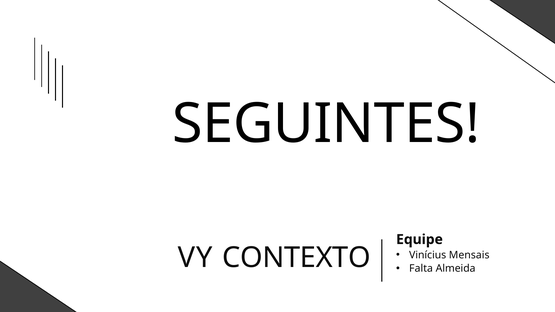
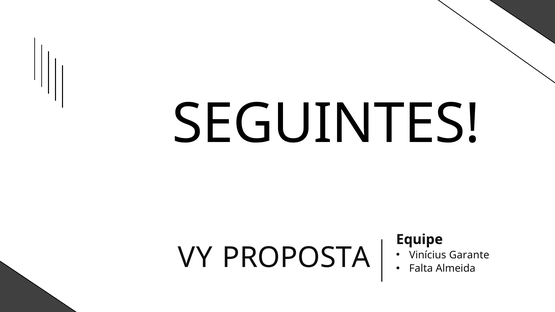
Mensais: Mensais -> Garante
CONTEXTO: CONTEXTO -> PROPOSTA
